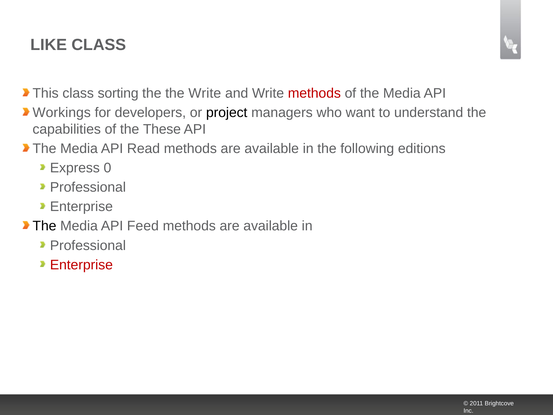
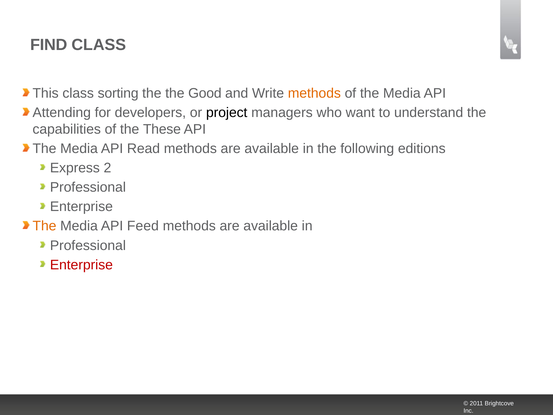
LIKE: LIKE -> FIND
the Write: Write -> Good
methods at (314, 93) colour: red -> orange
Workings: Workings -> Attending
0: 0 -> 2
The at (44, 226) colour: black -> orange
